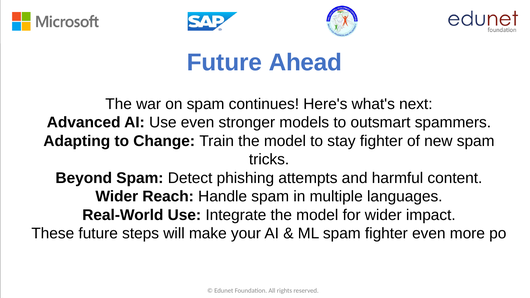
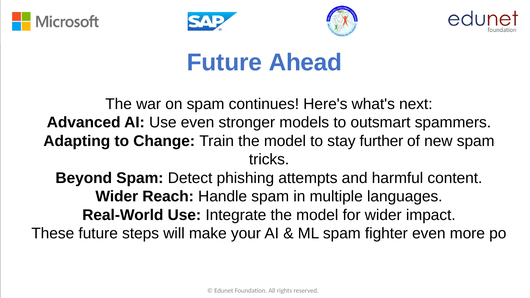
stay fighter: fighter -> further
